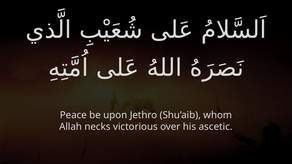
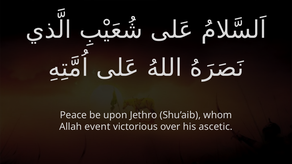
necks: necks -> event
